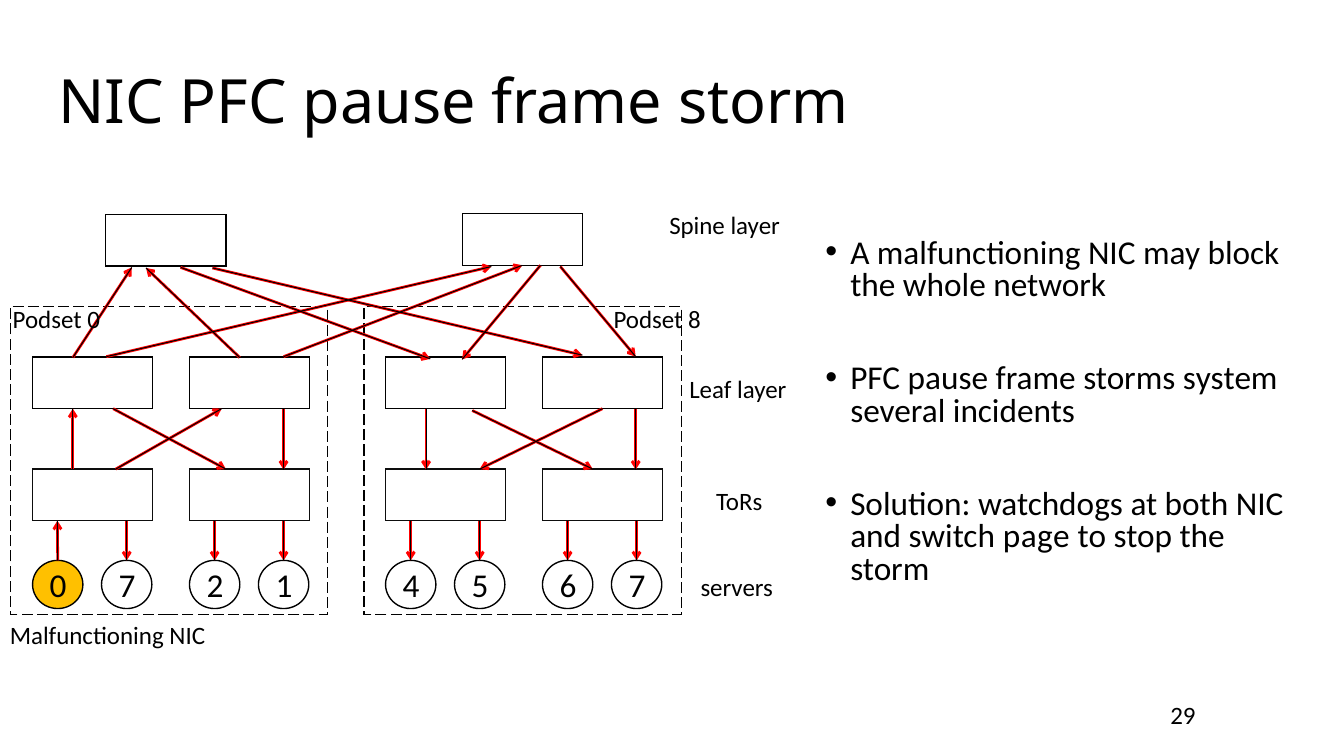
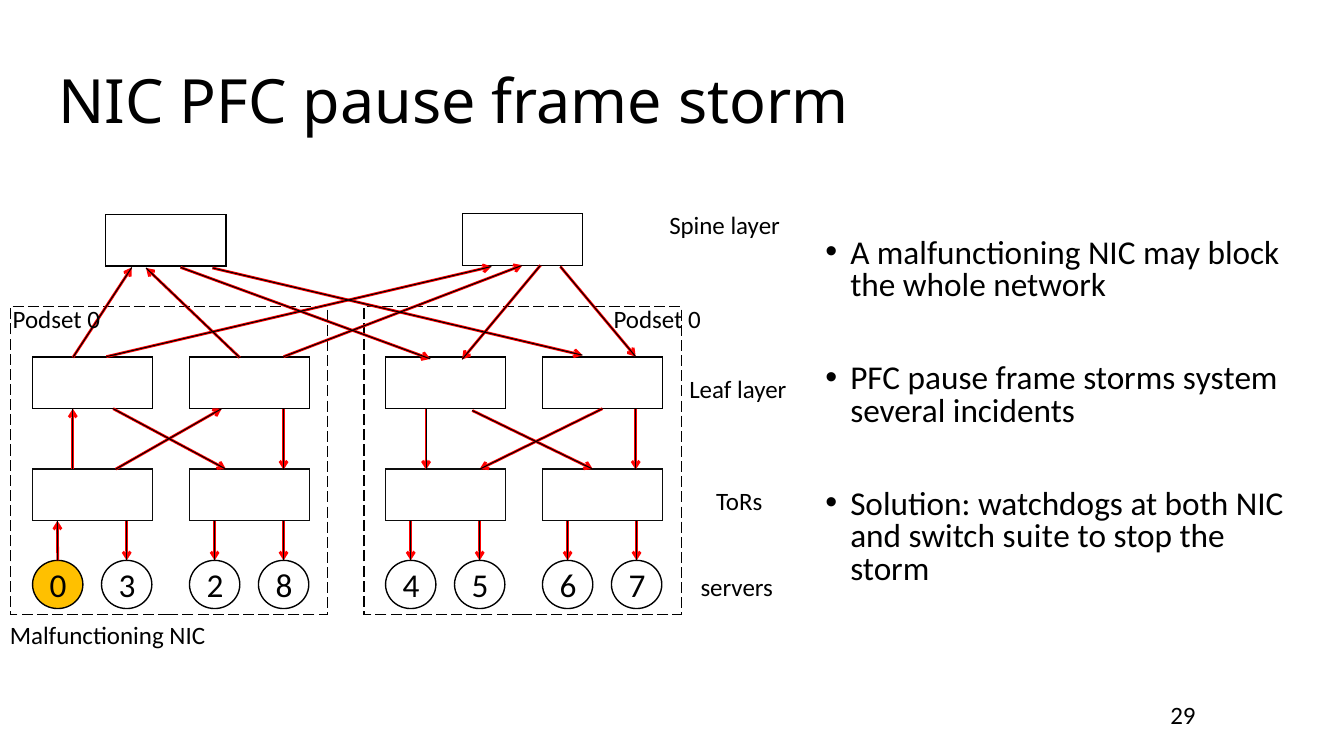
0 Podset 8: 8 -> 0
page: page -> suite
0 7: 7 -> 3
1: 1 -> 8
